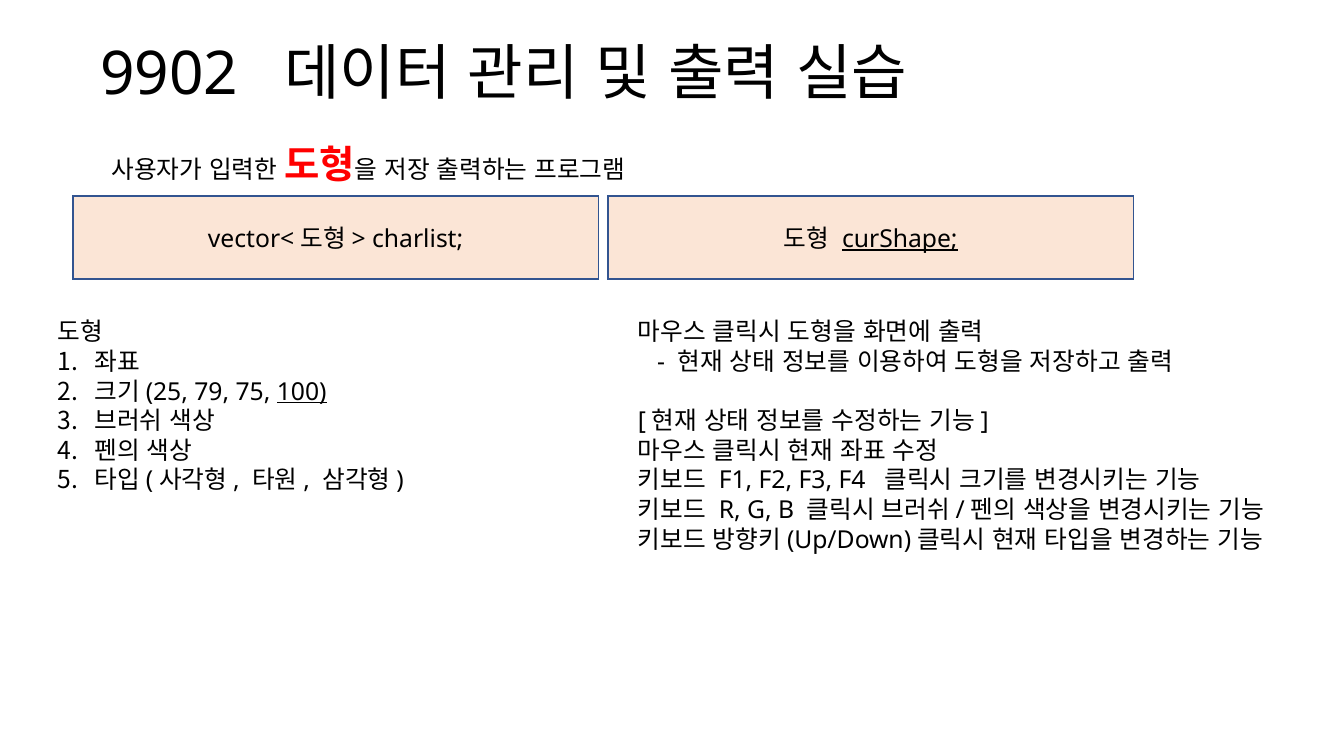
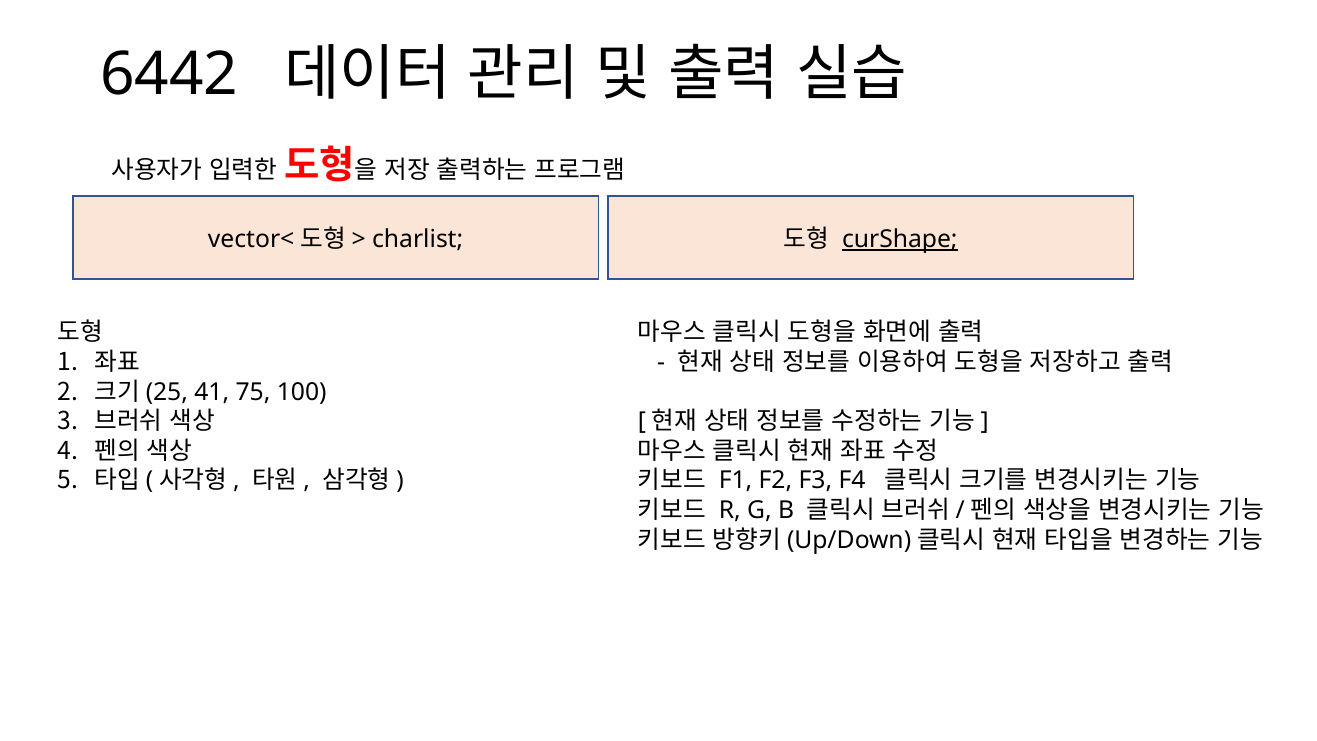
9902: 9902 -> 6442
79: 79 -> 41
100 underline: present -> none
